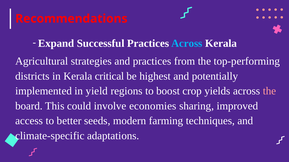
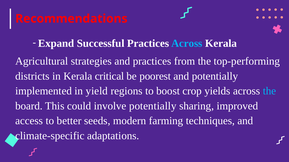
highest: highest -> poorest
the at (269, 91) colour: pink -> light blue
involve economies: economies -> potentially
